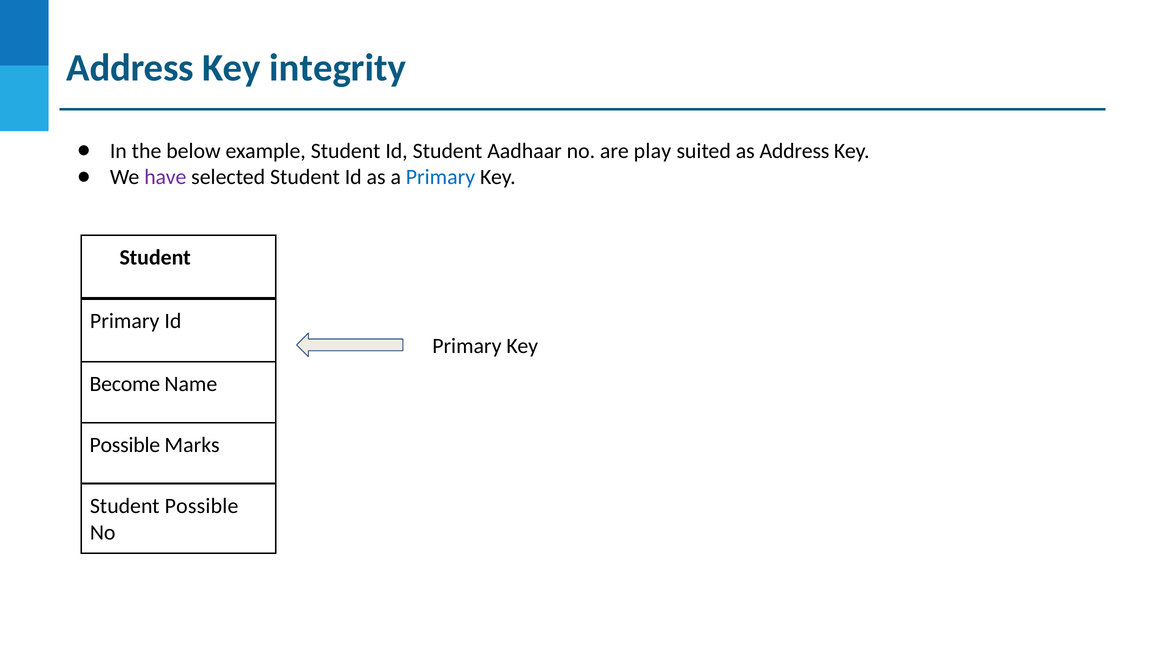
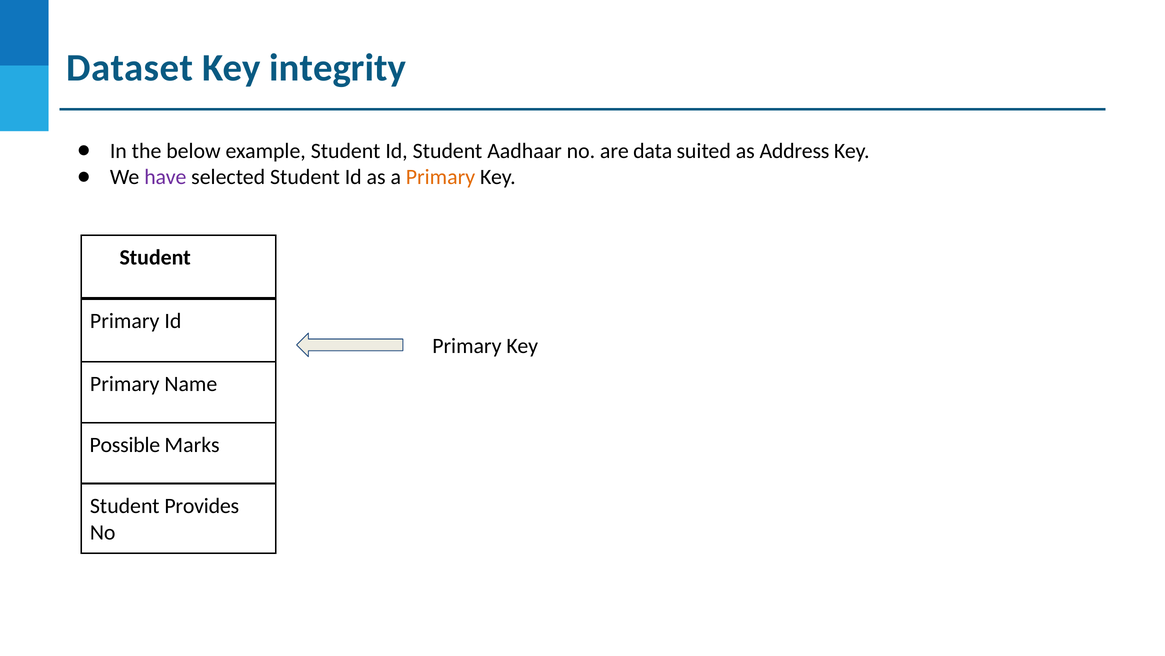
Address at (130, 68): Address -> Dataset
play: play -> data
Primary at (440, 177) colour: blue -> orange
Become at (125, 384): Become -> Primary
Student Possible: Possible -> Provides
